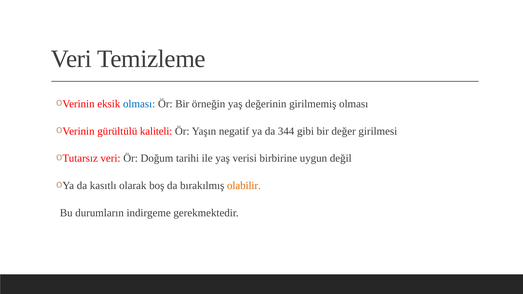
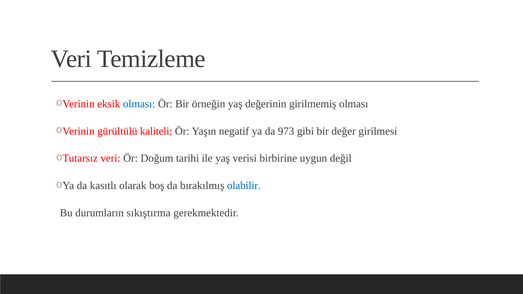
344: 344 -> 973
olabilir colour: orange -> blue
indirgeme: indirgeme -> sıkıştırma
